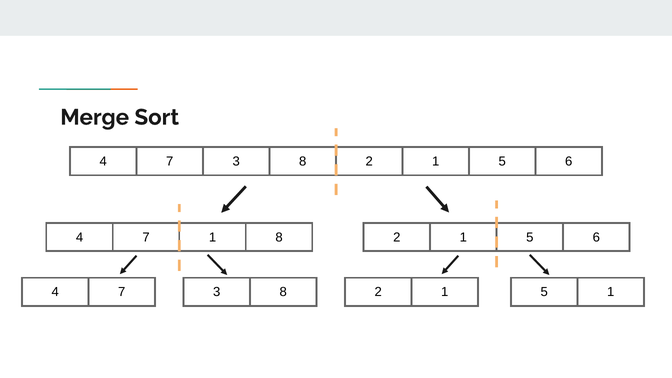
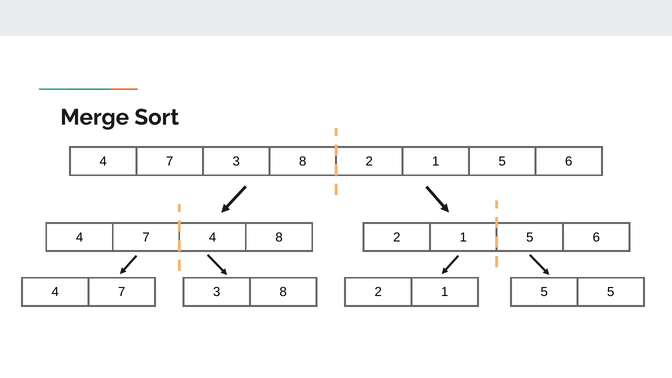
7 1: 1 -> 4
5 1: 1 -> 5
